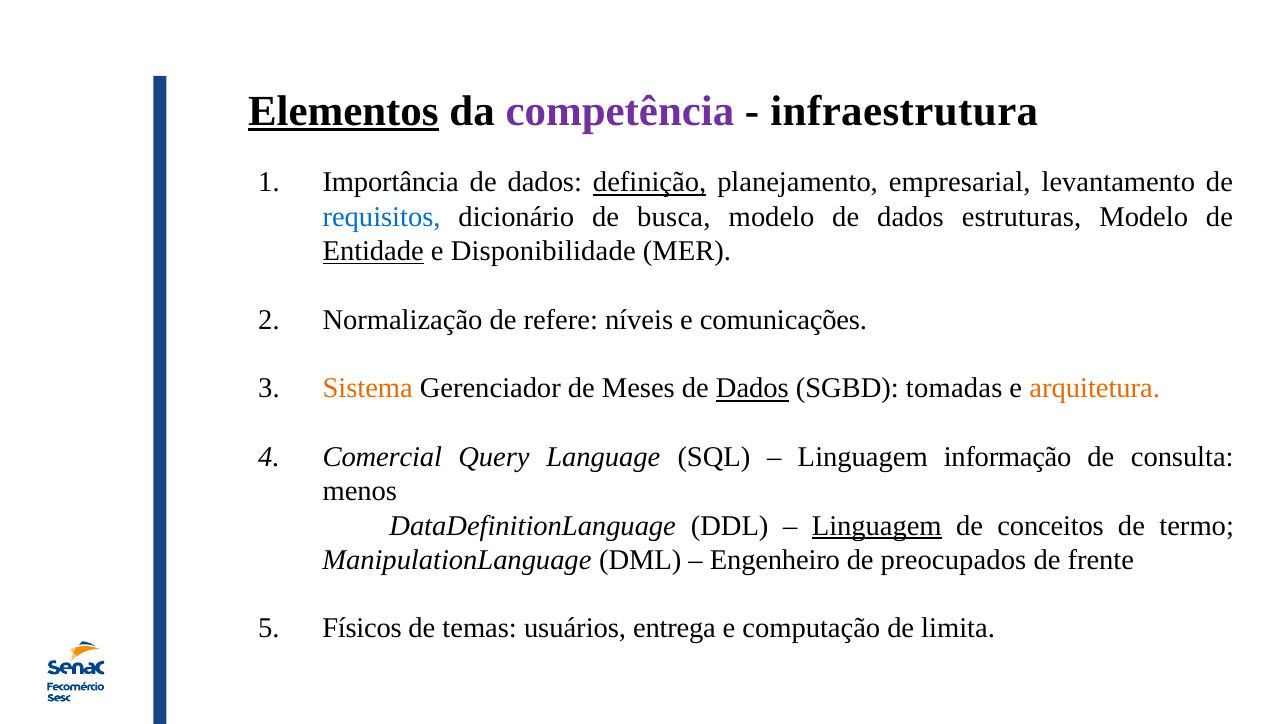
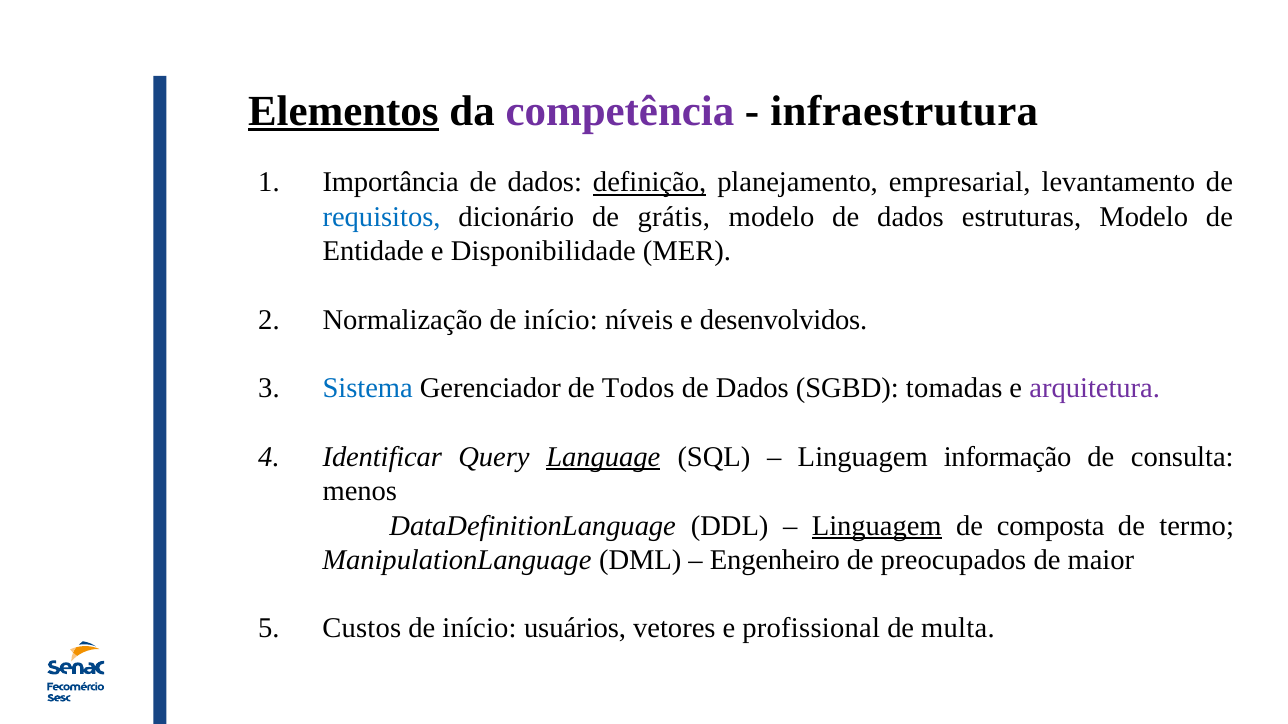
busca: busca -> grátis
Entidade underline: present -> none
Normalização de refere: refere -> início
comunicações: comunicações -> desenvolvidos
Sistema colour: orange -> blue
Meses: Meses -> Todos
Dados at (752, 389) underline: present -> none
arquitetura colour: orange -> purple
Comercial: Comercial -> Identificar
Language underline: none -> present
conceitos: conceitos -> composta
frente: frente -> maior
Físicos: Físicos -> Custos
temas at (480, 629): temas -> início
entrega: entrega -> vetores
computação: computação -> profissional
limita: limita -> multa
